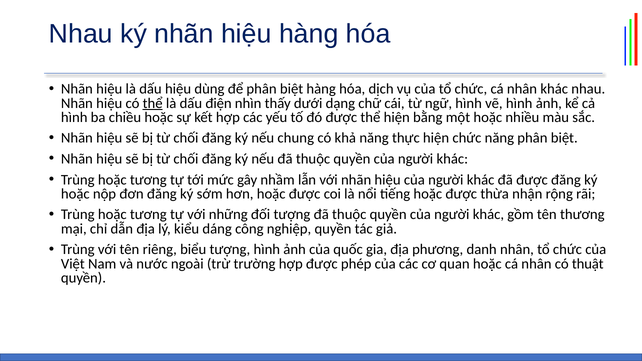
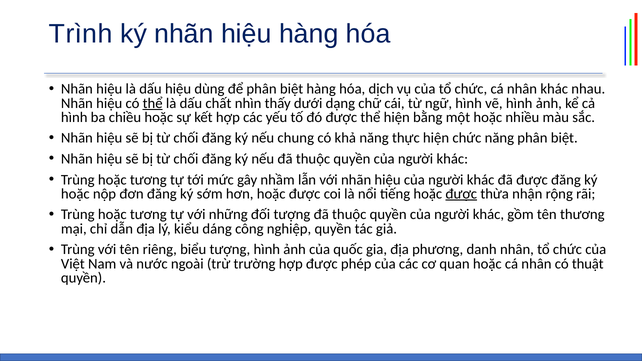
Nhau at (81, 34): Nhau -> Trình
điện: điện -> chất
được at (461, 194) underline: none -> present
